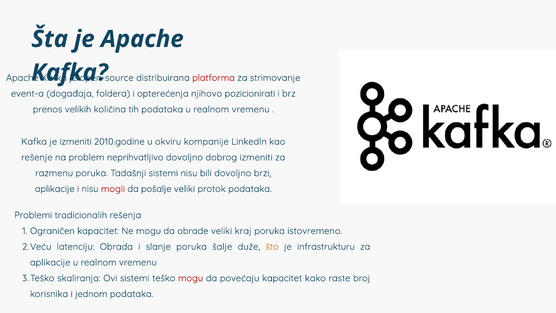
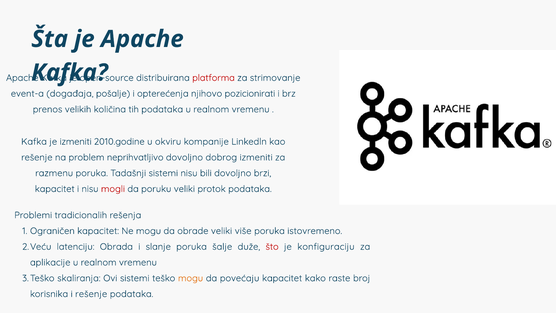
foldera: foldera -> pošalje
aplikacije at (55, 189): aplikacije -> kapacitet
pošalje: pošalje -> poruku
kraj: kraj -> više
što colour: orange -> red
infrastrukturu: infrastrukturu -> konfiguraciju
mogu at (191, 278) colour: red -> orange
i jednom: jednom -> rešenje
